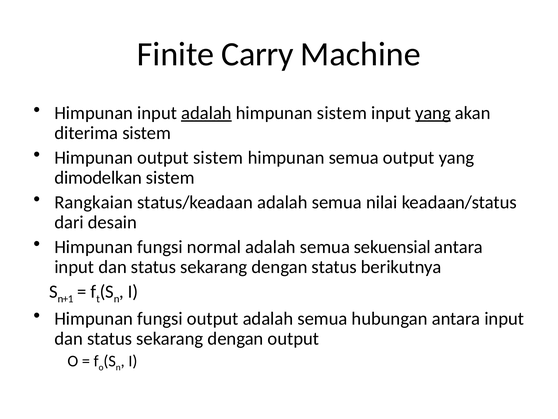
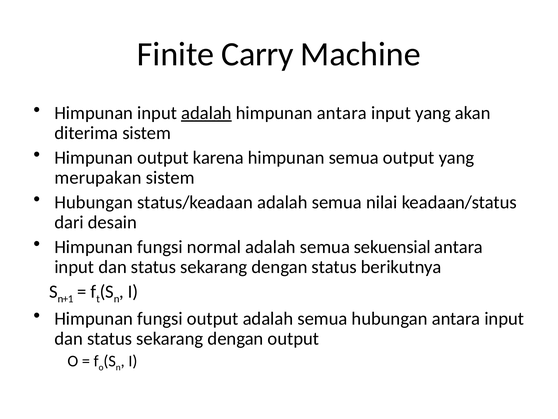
himpunan sistem: sistem -> antara
yang at (433, 113) underline: present -> none
output sistem: sistem -> karena
dimodelkan: dimodelkan -> merupakan
Rangkaian at (94, 202): Rangkaian -> Hubungan
